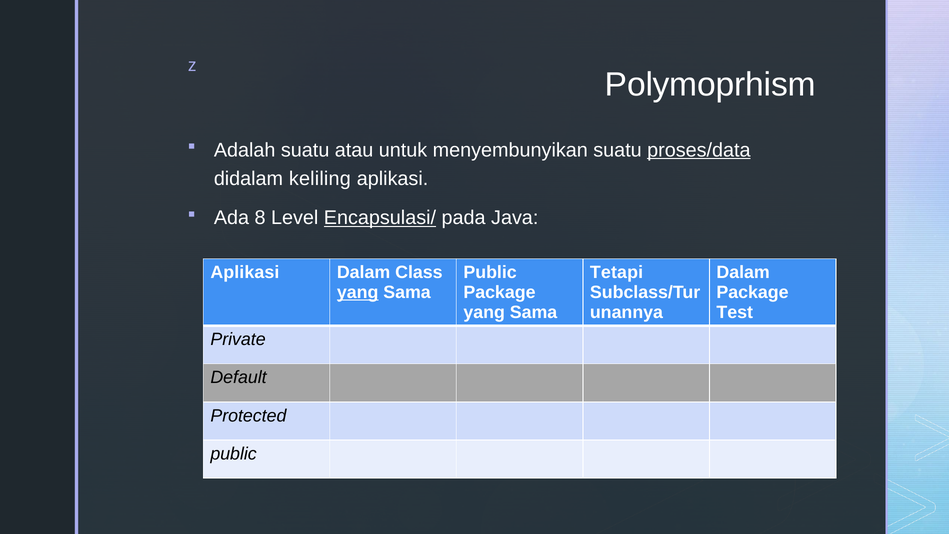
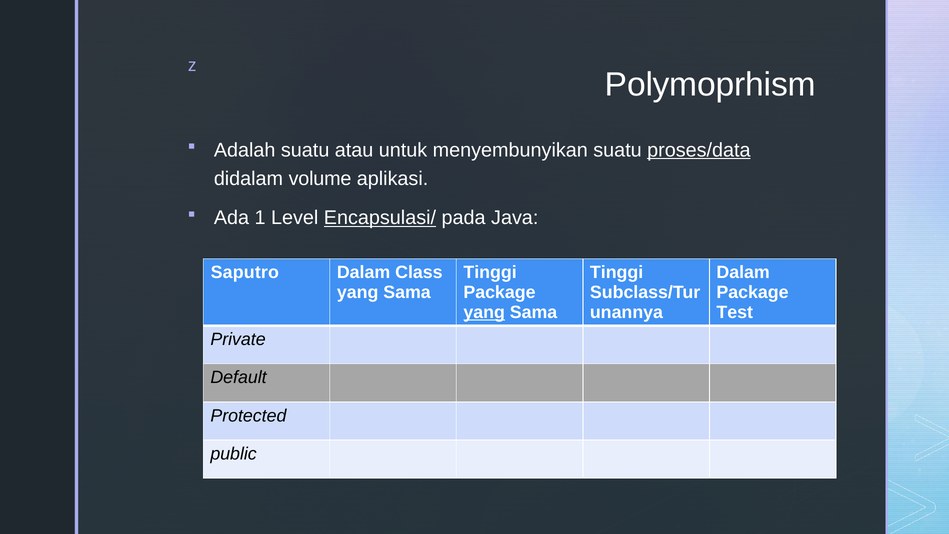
keliling: keliling -> volume
8: 8 -> 1
Aplikasi at (245, 272): Aplikasi -> Saputro
Public at (490, 272): Public -> Tinggi
Tetapi at (617, 272): Tetapi -> Tinggi
yang at (358, 292) underline: present -> none
yang at (484, 312) underline: none -> present
